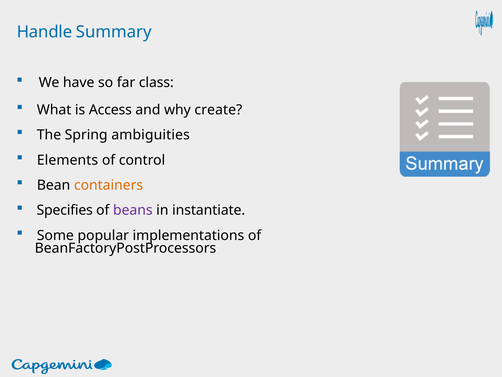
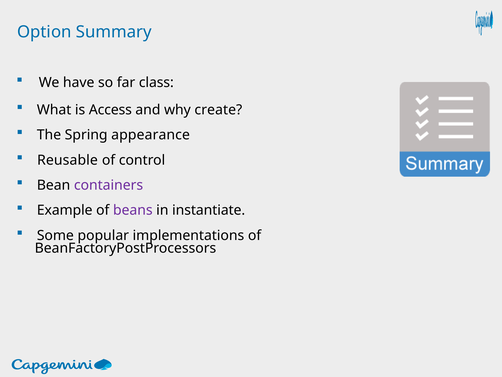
Handle: Handle -> Option
ambiguities: ambiguities -> appearance
Elements: Elements -> Reusable
containers colour: orange -> purple
Specifies: Specifies -> Example
